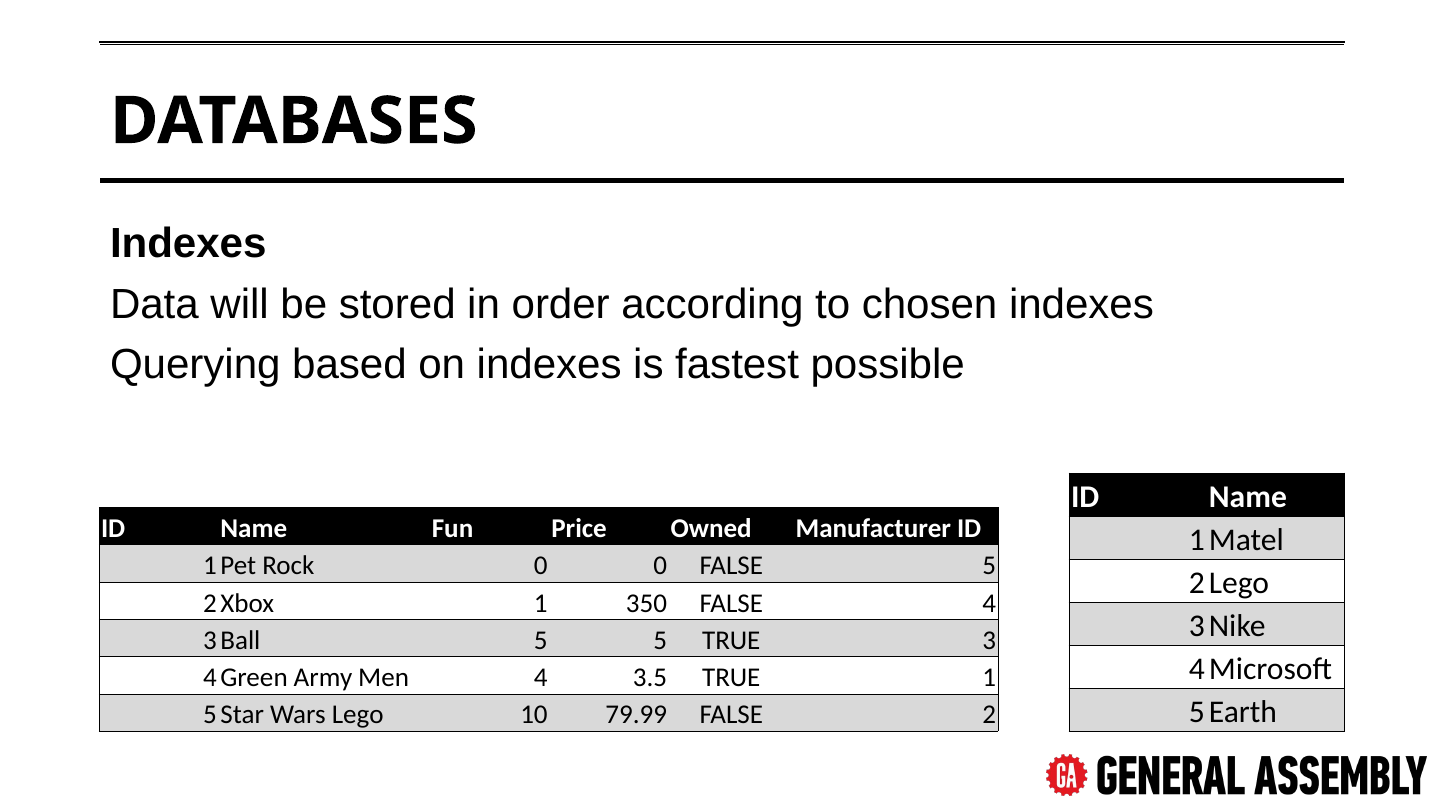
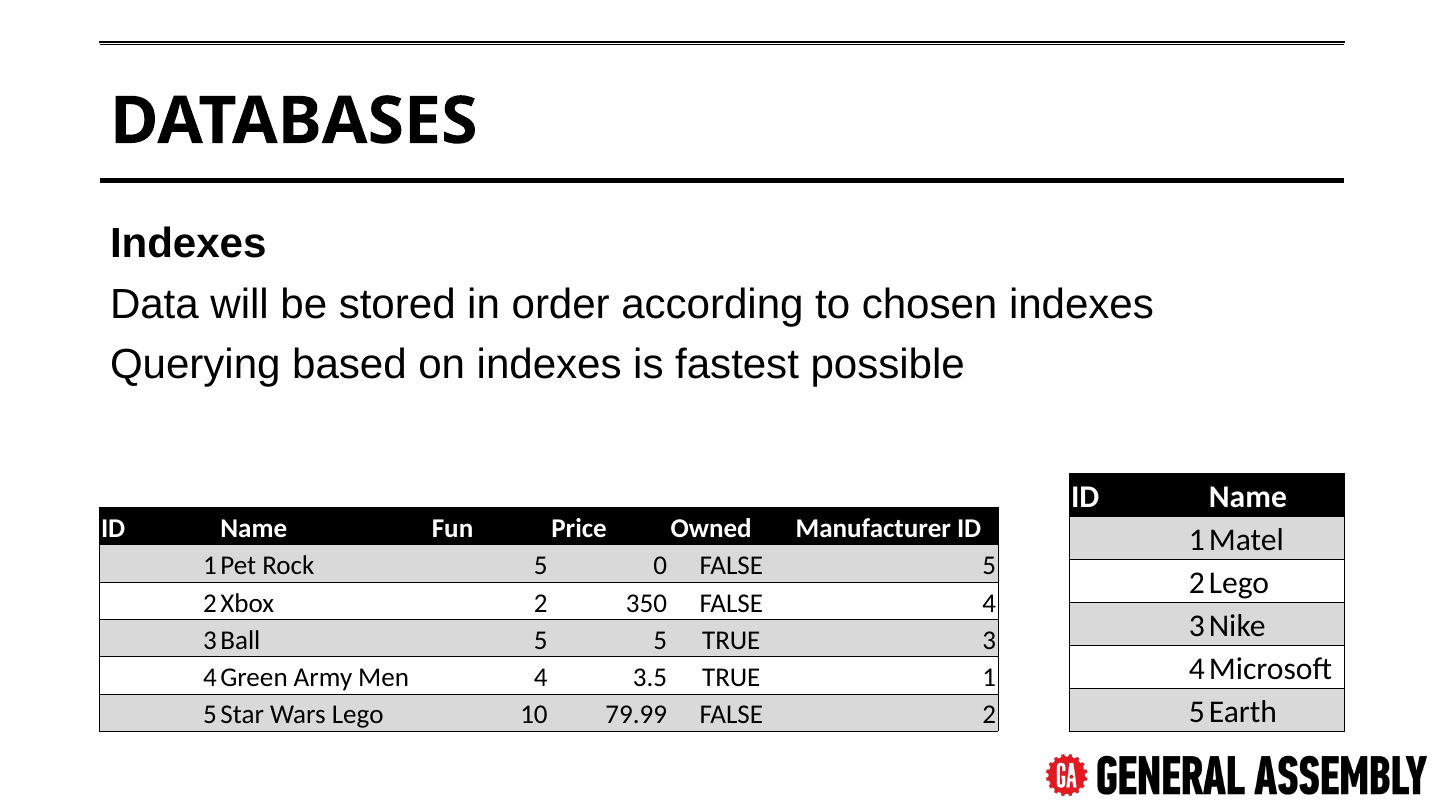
Rock 0: 0 -> 5
1 at (541, 603): 1 -> 2
